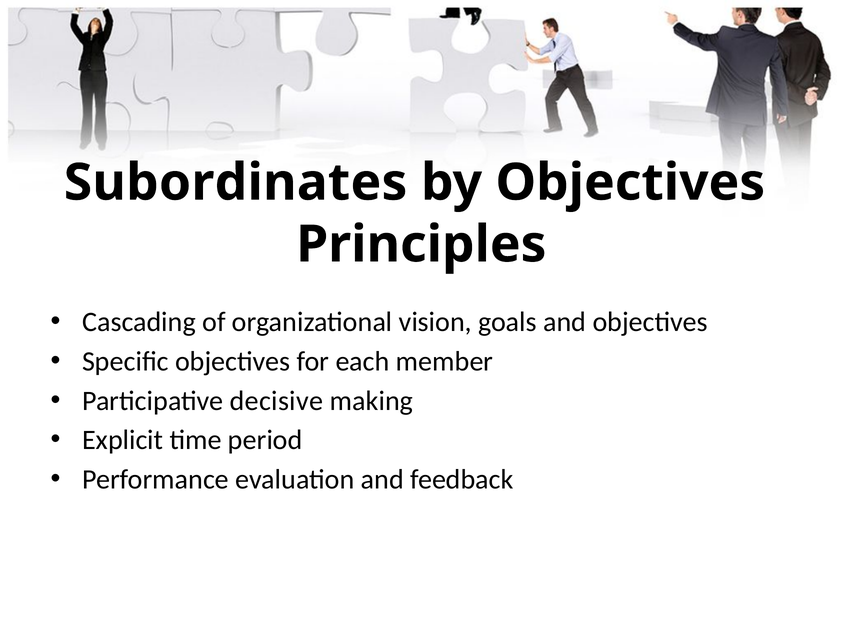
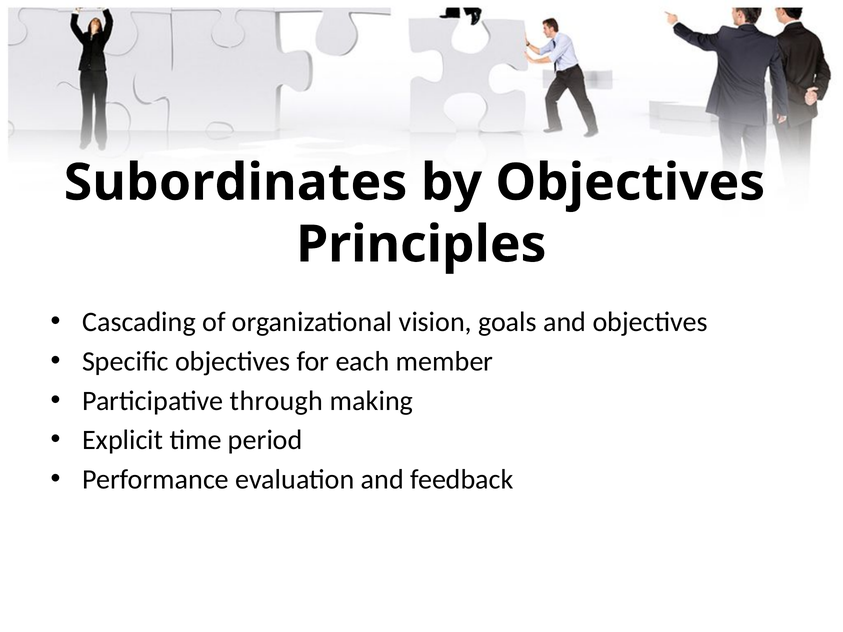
decisive: decisive -> through
